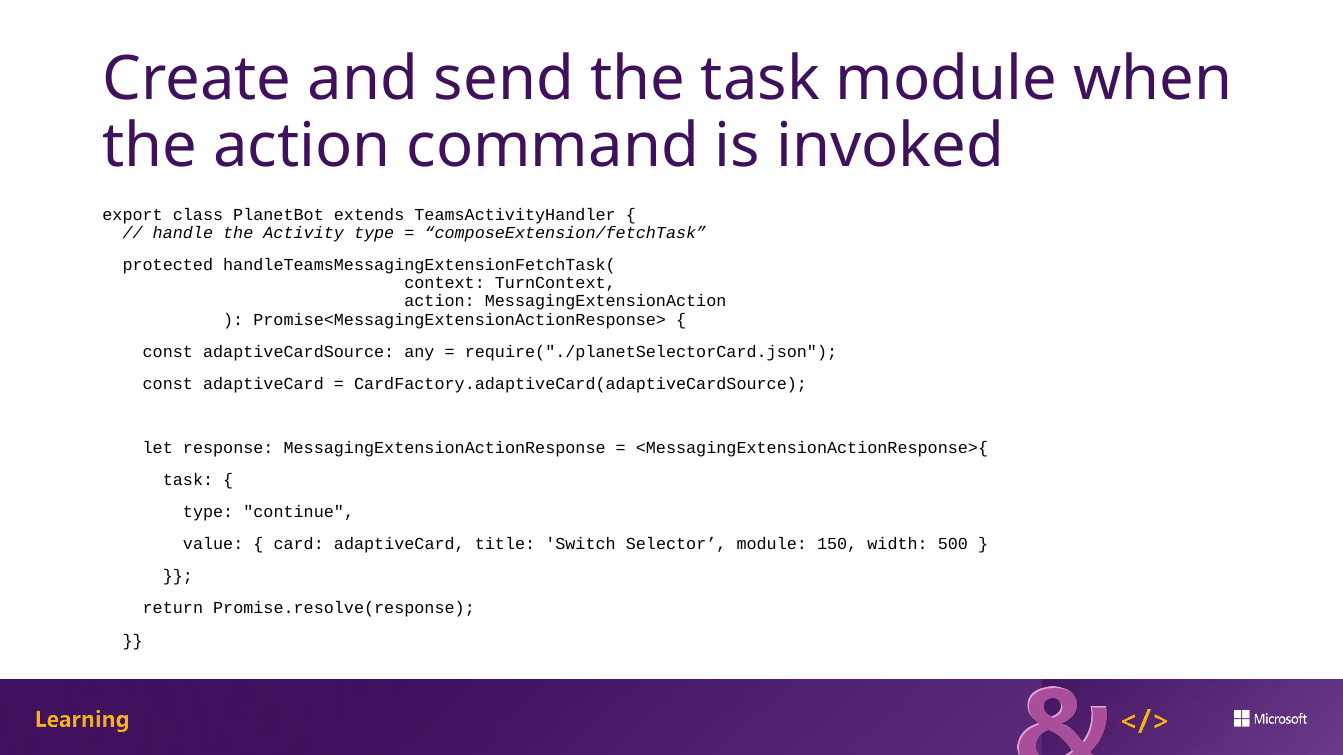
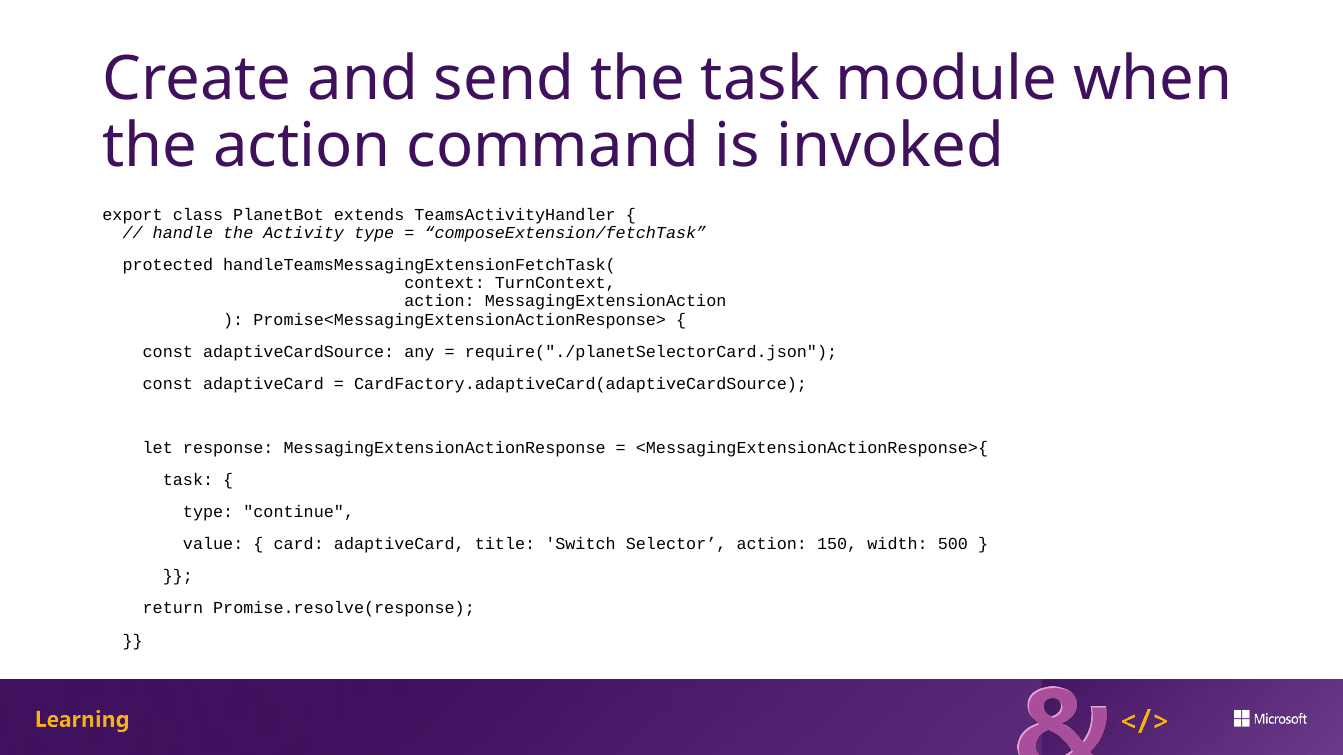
Selector module: module -> action
